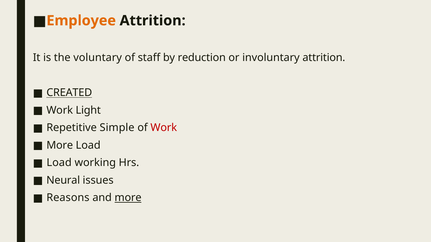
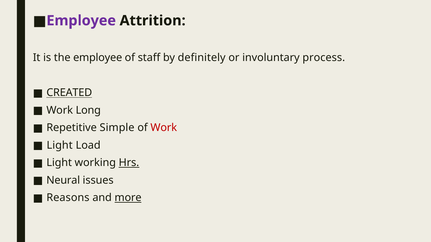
Employee at (81, 21) colour: orange -> purple
the voluntary: voluntary -> employee
reduction: reduction -> definitely
involuntary attrition: attrition -> process
Light: Light -> Long
More at (60, 145): More -> Light
Load at (59, 163): Load -> Light
Hrs underline: none -> present
